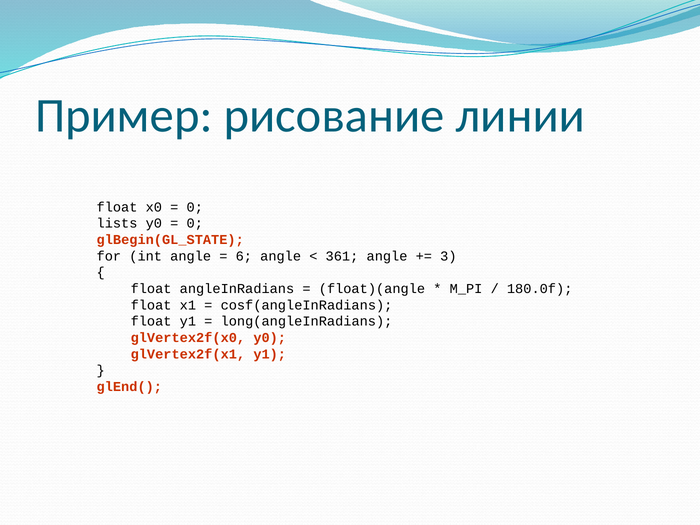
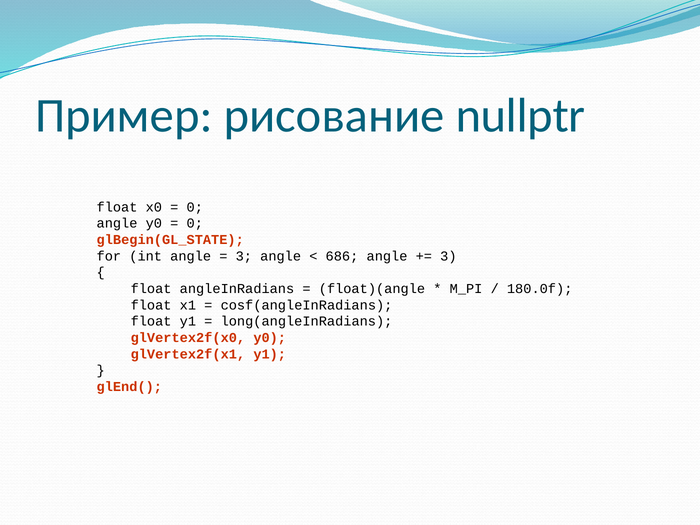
линии: линии -> nullptr
lists at (117, 223): lists -> angle
6 at (244, 256): 6 -> 3
361: 361 -> 686
